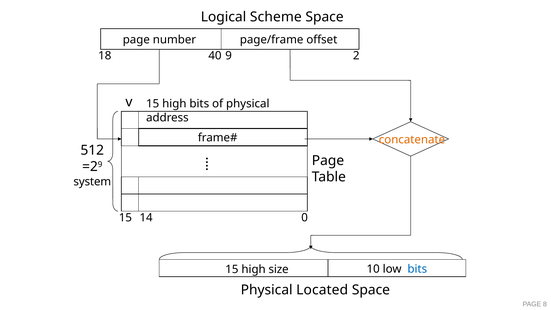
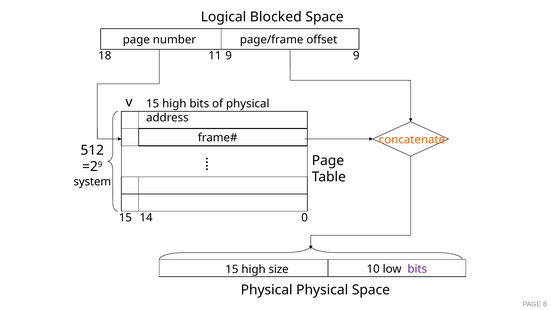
Scheme: Scheme -> Blocked
40: 40 -> 11
9 2: 2 -> 9
bits at (417, 269) colour: blue -> purple
Physical Located: Located -> Physical
